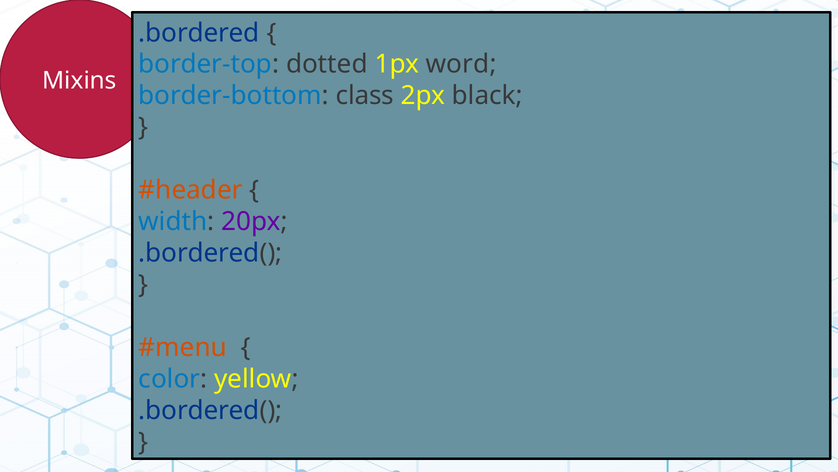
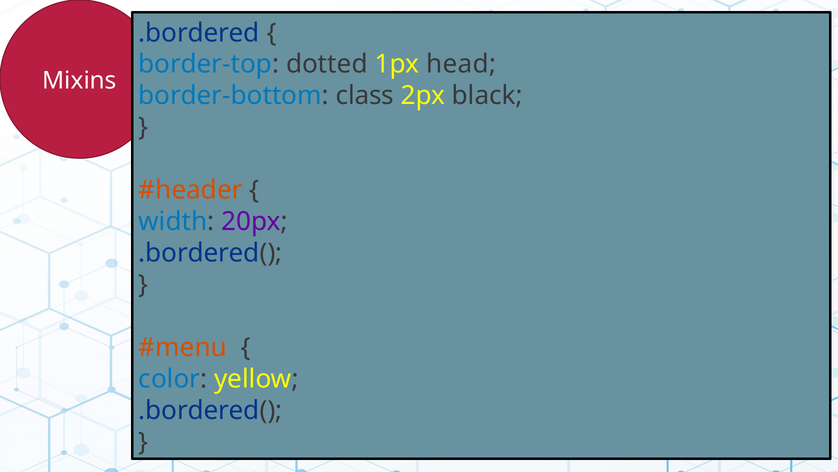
word: word -> head
